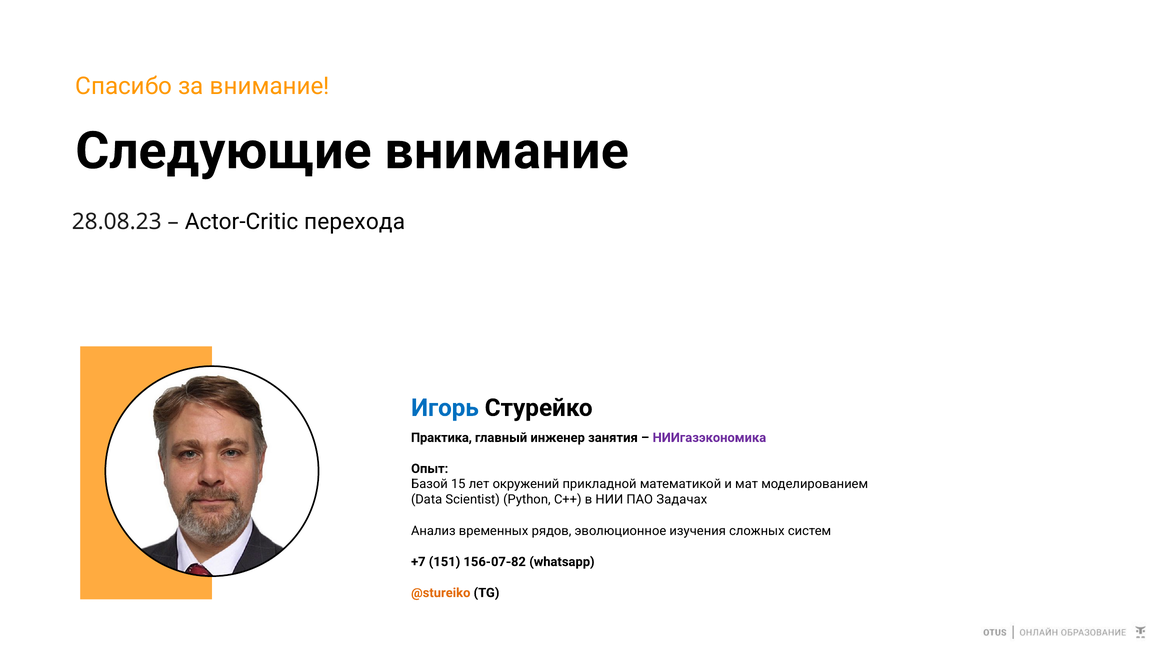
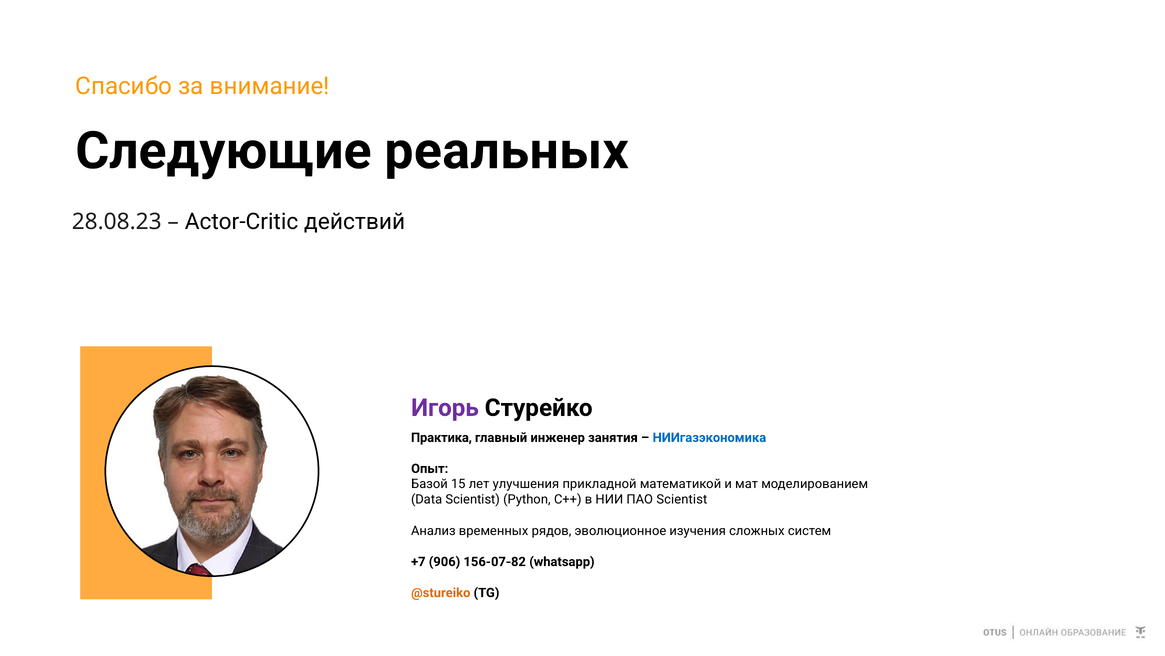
Cледующие внимание: внимание -> реальных
перехода: перехода -> действий
Игорь colour: blue -> purple
НИИгазэкономика colour: purple -> blue
окружений: окружений -> улучшения
ПАО Задачах: Задачах -> Scientist
151: 151 -> 906
